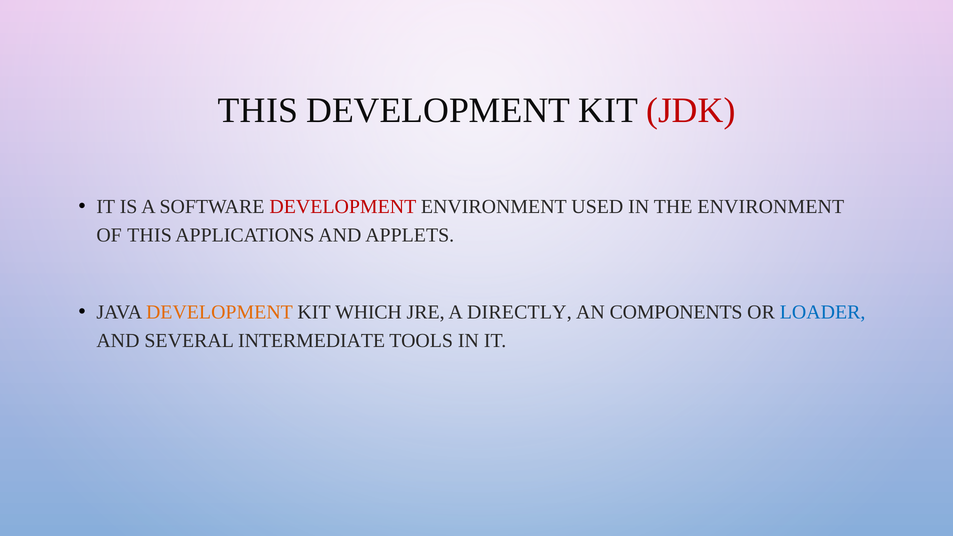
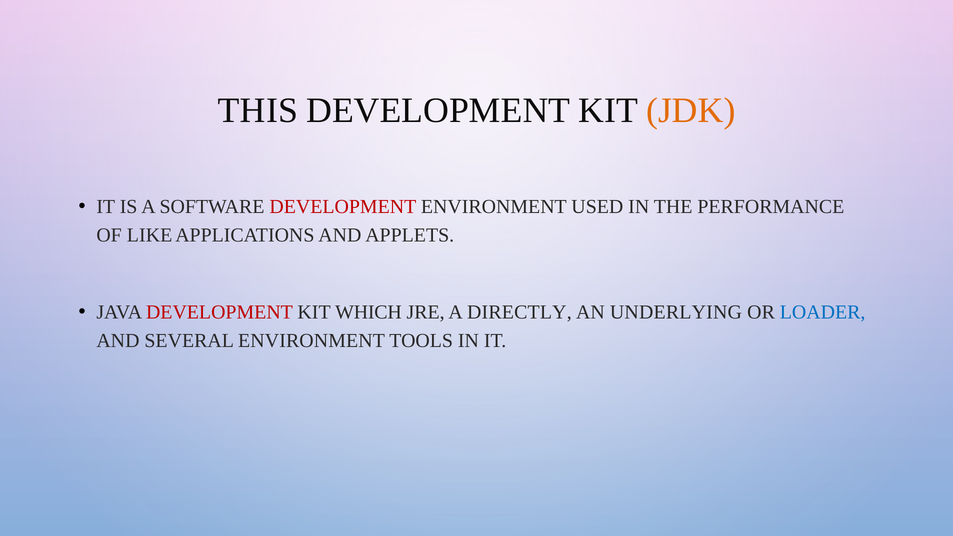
JDK colour: red -> orange
THE ENVIRONMENT: ENVIRONMENT -> PERFORMANCE
OF THIS: THIS -> LIKE
DEVELOPMENT at (219, 312) colour: orange -> red
COMPONENTS: COMPONENTS -> UNDERLYING
SEVERAL INTERMEDIATE: INTERMEDIATE -> ENVIRONMENT
